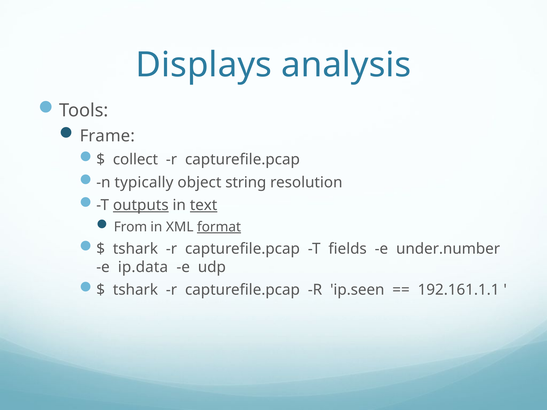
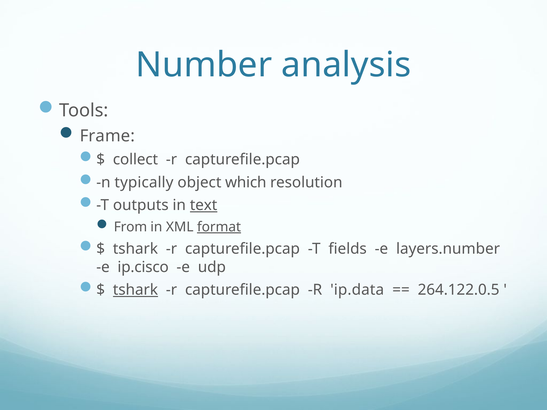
Displays: Displays -> Number
string: string -> which
outputs underline: present -> none
under.number: under.number -> layers.number
ip.data: ip.data -> ip.cisco
tshark at (135, 290) underline: none -> present
ip.seen: ip.seen -> ip.data
192.161.1.1: 192.161.1.1 -> 264.122.0.5
